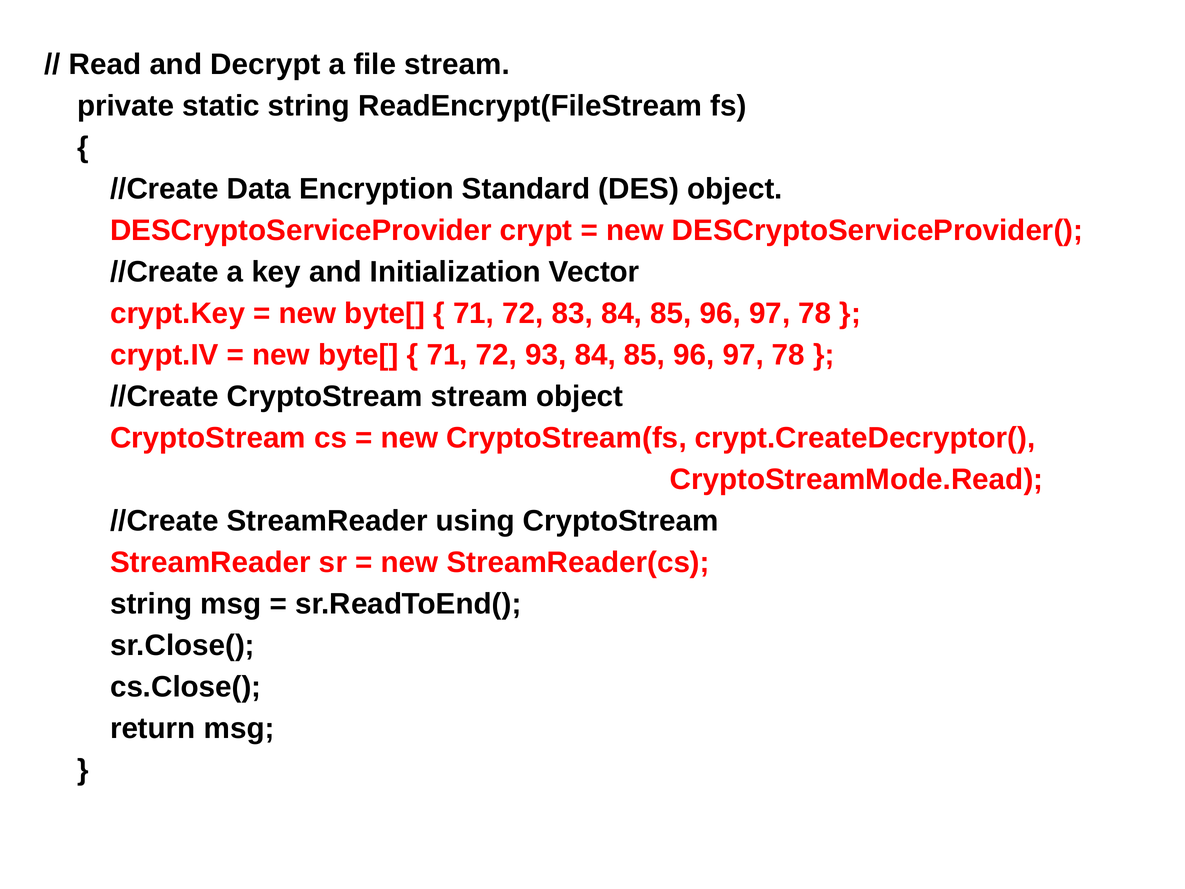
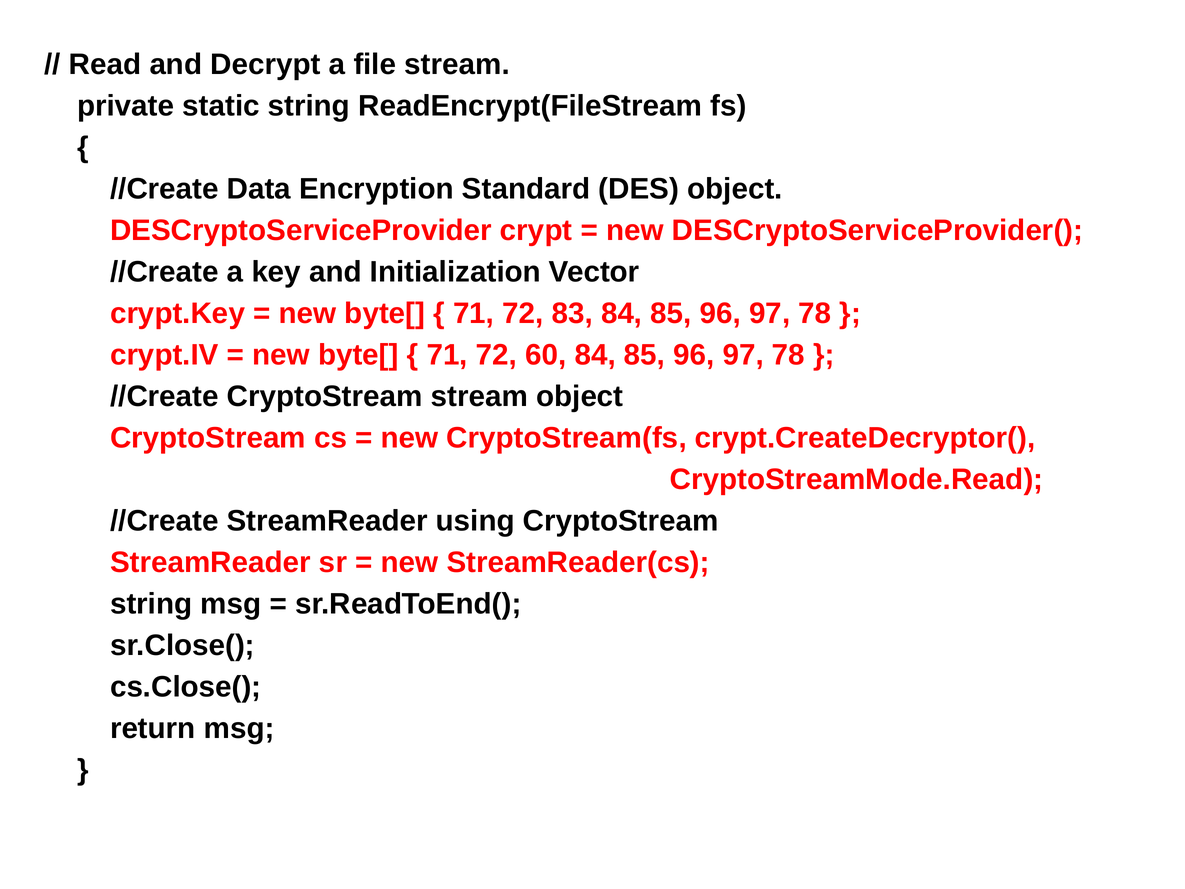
93: 93 -> 60
